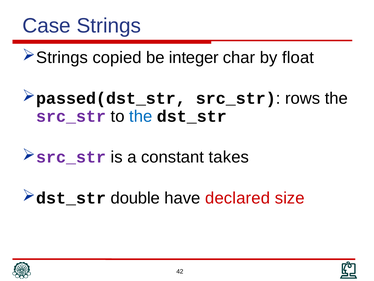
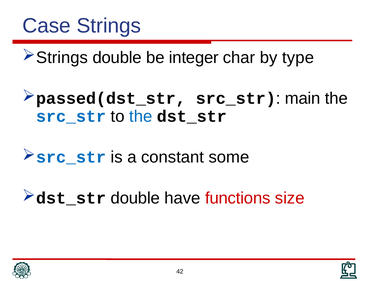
copied at (117, 57): copied -> double
float: float -> type
rows: rows -> main
src_str at (71, 116) colour: purple -> blue
src_str at (71, 157) colour: purple -> blue
takes: takes -> some
declared: declared -> functions
